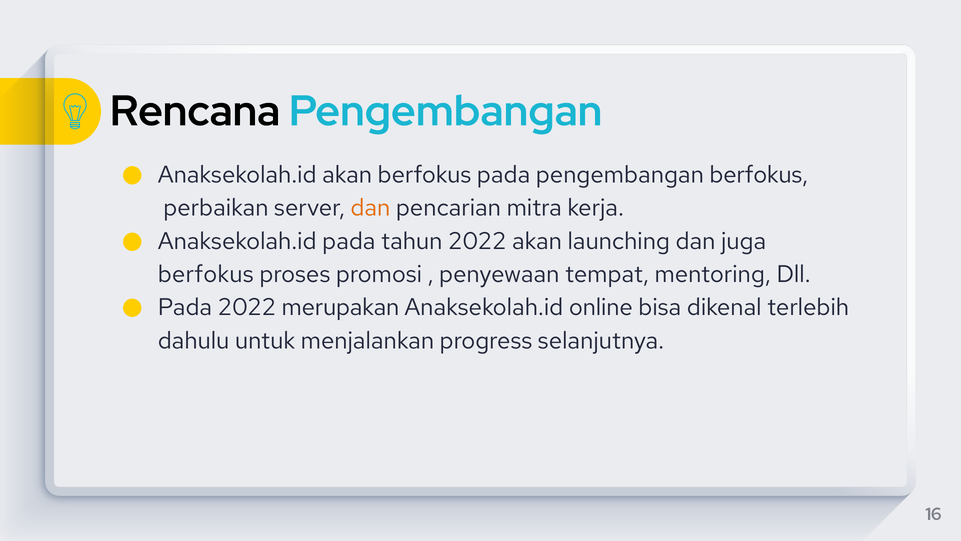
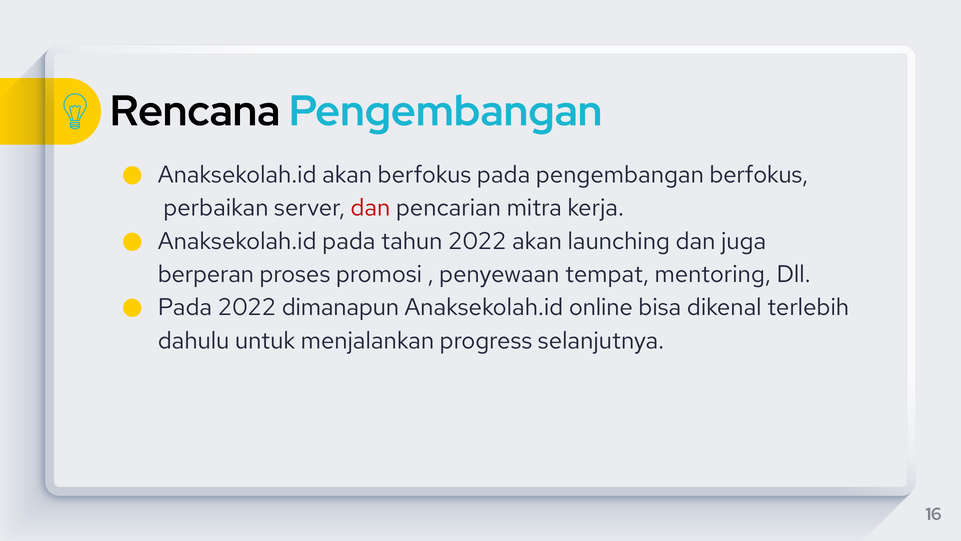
dan at (370, 208) colour: orange -> red
berfokus at (206, 274): berfokus -> berperan
merupakan: merupakan -> dimanapun
